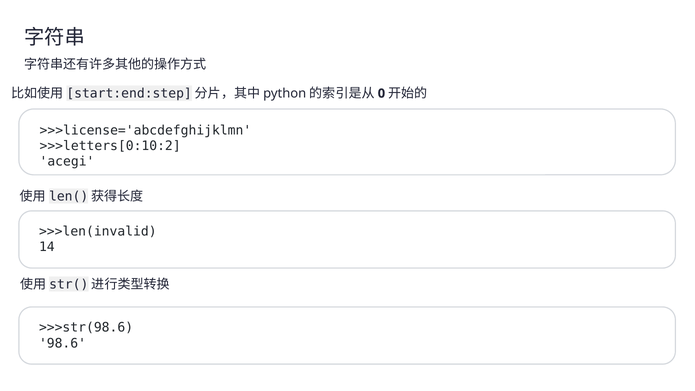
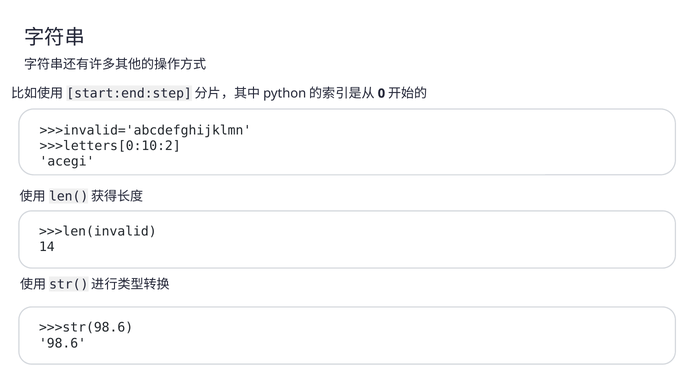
>>>license='abcdefghijklmn: >>>license='abcdefghijklmn -> >>>invalid='abcdefghijklmn
